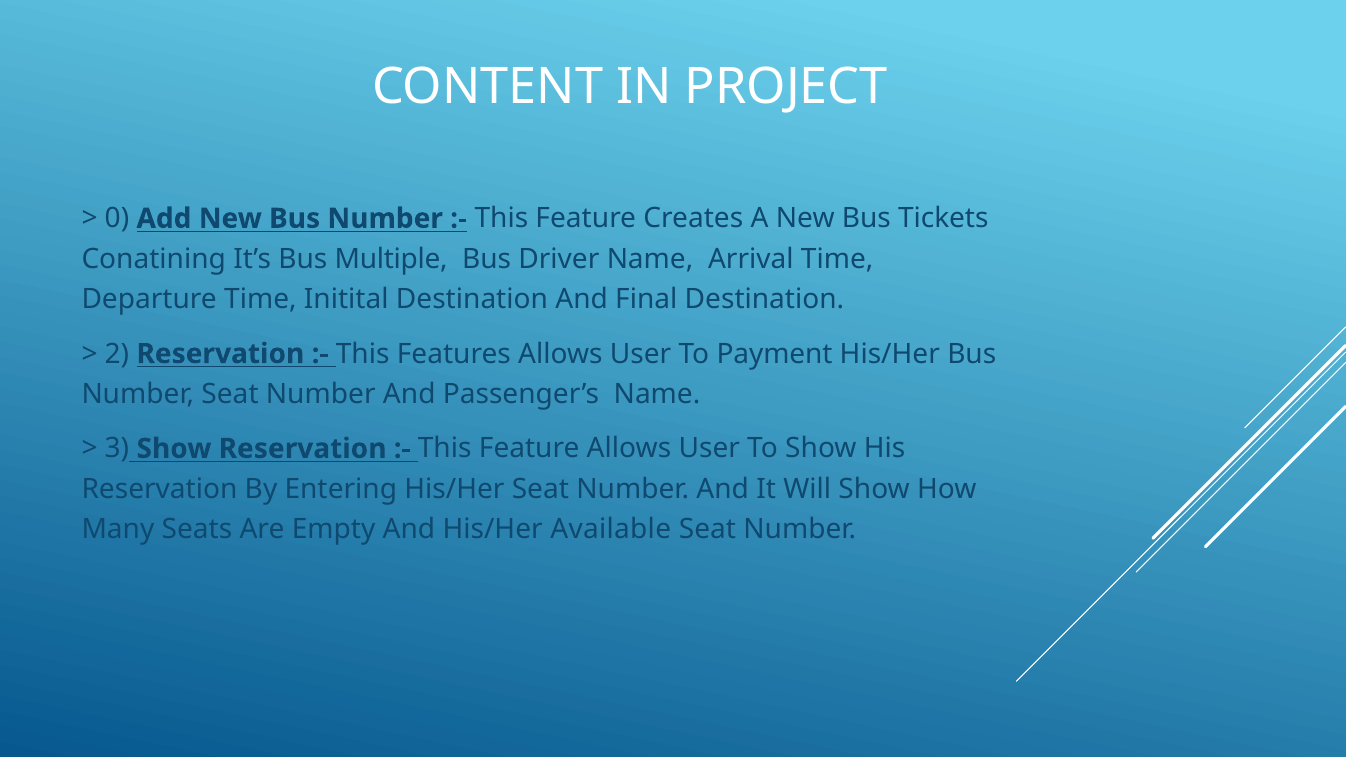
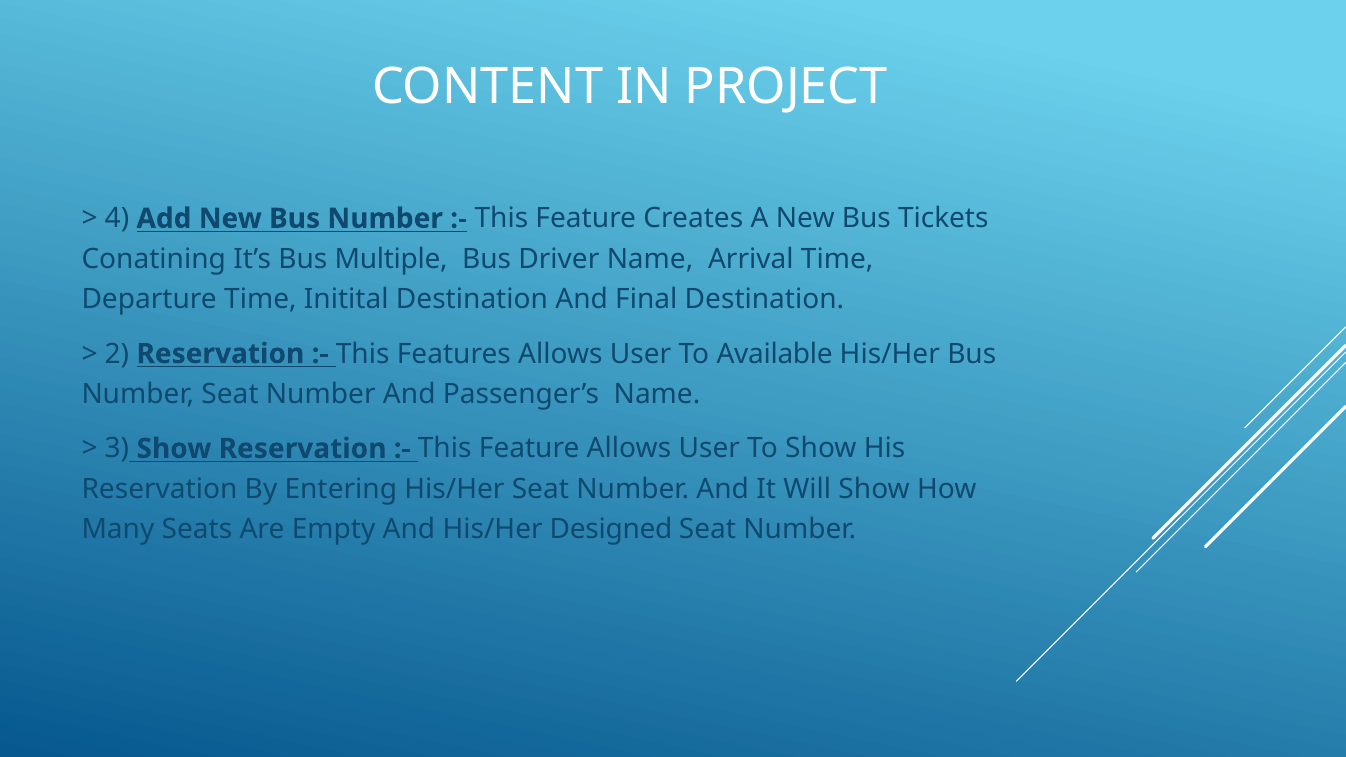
0: 0 -> 4
Payment: Payment -> Available
Available: Available -> Designed
